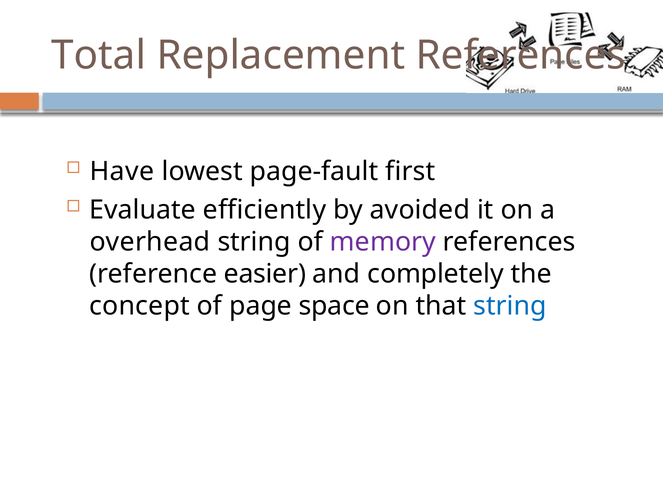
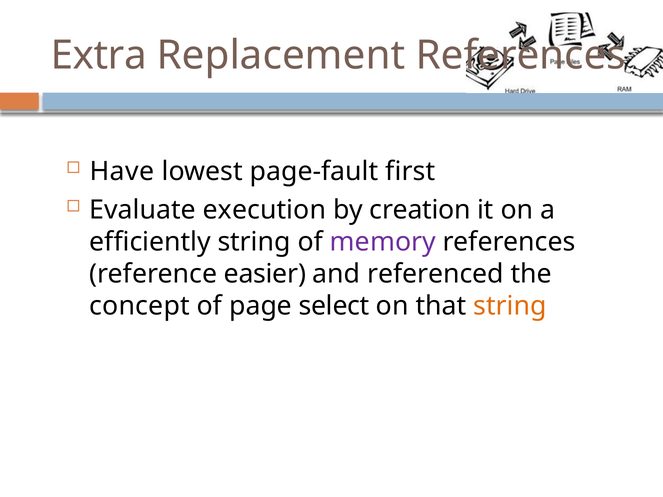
Total: Total -> Extra
efficiently: efficiently -> execution
avoided: avoided -> creation
overhead: overhead -> efficiently
completely: completely -> referenced
space: space -> select
string at (510, 306) colour: blue -> orange
